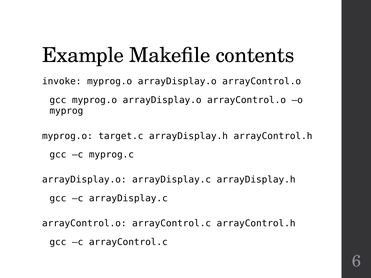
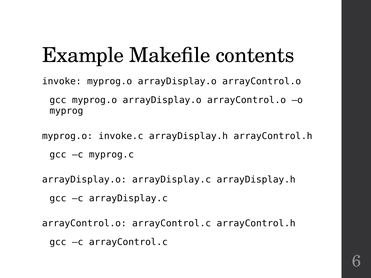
target.c: target.c -> invoke.c
